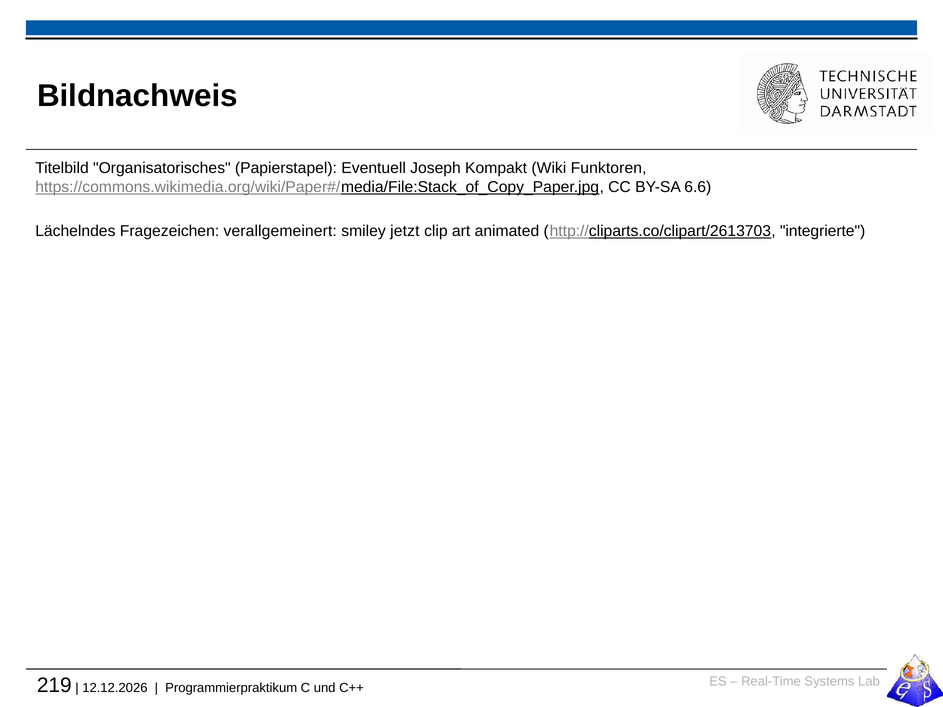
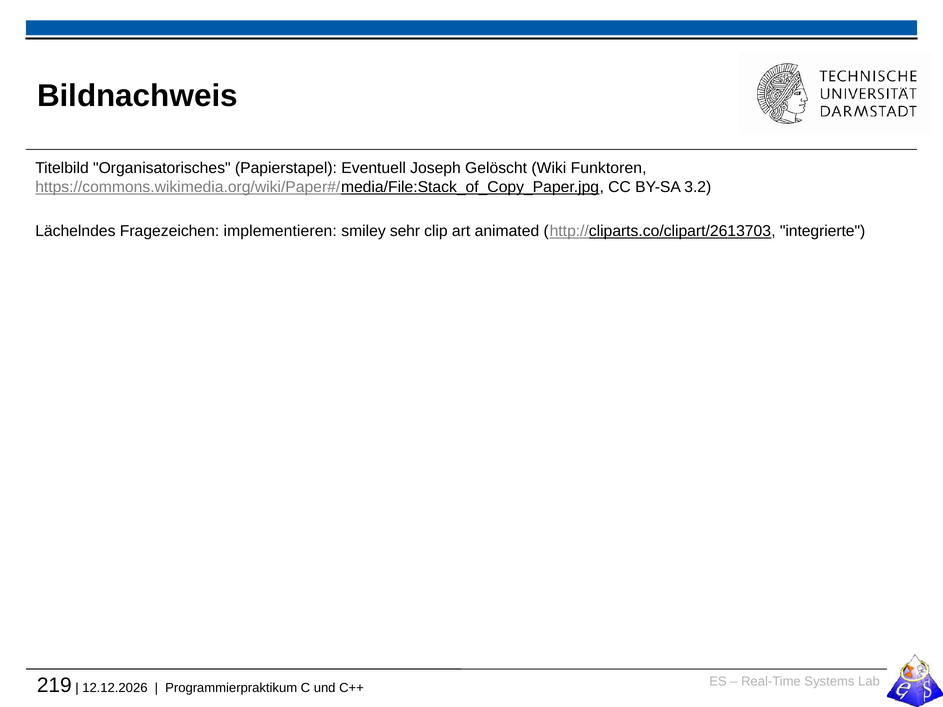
Kompakt: Kompakt -> Gelöscht
6.6: 6.6 -> 3.2
verallgemeinert: verallgemeinert -> implementieren
jetzt: jetzt -> sehr
